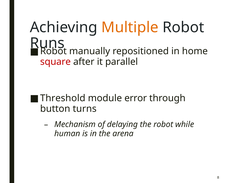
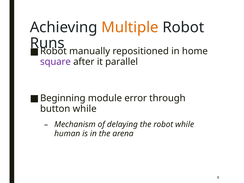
square colour: red -> purple
Threshold: Threshold -> Beginning
button turns: turns -> while
